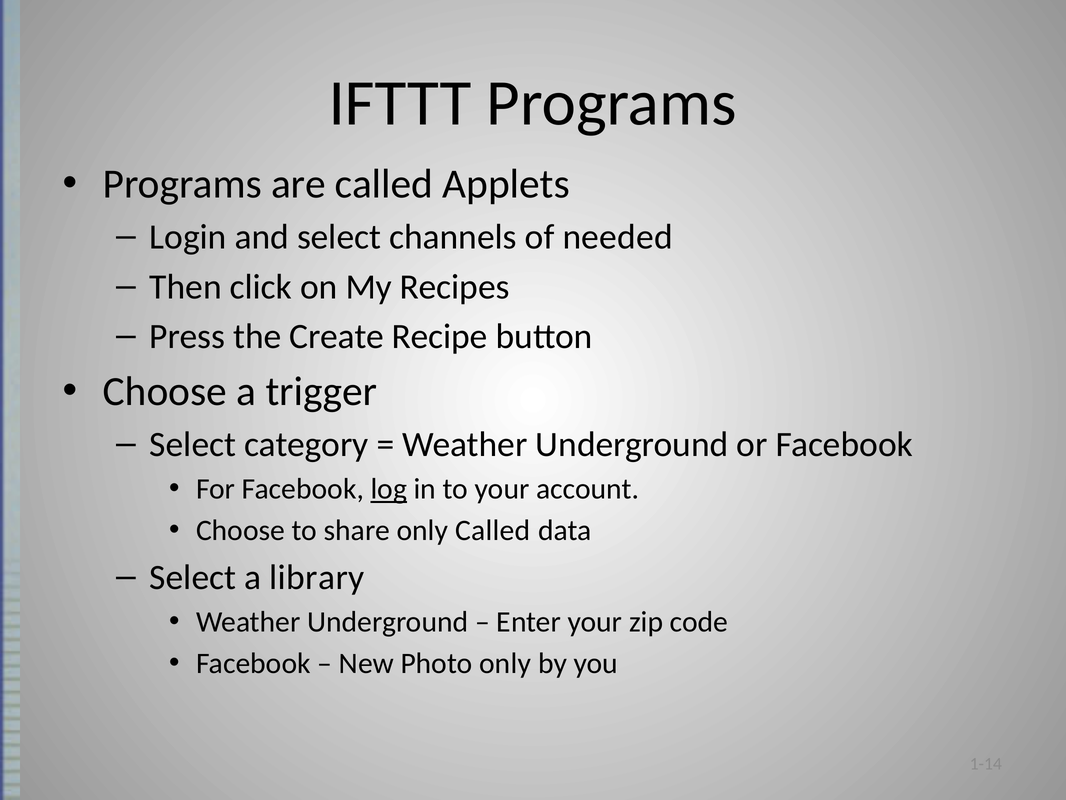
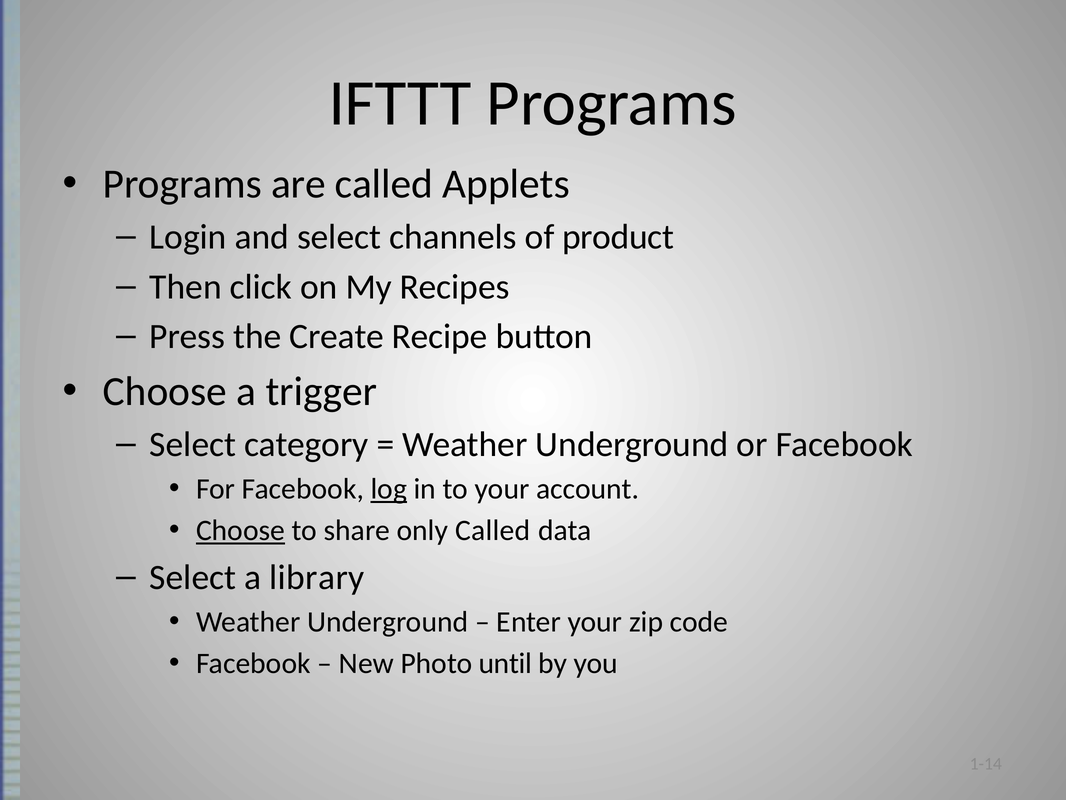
needed: needed -> product
Choose at (241, 530) underline: none -> present
Photo only: only -> until
